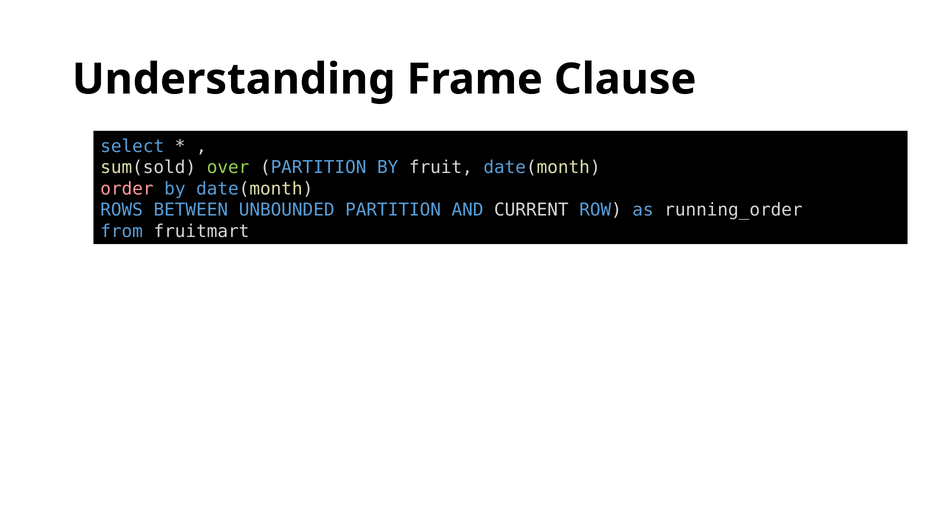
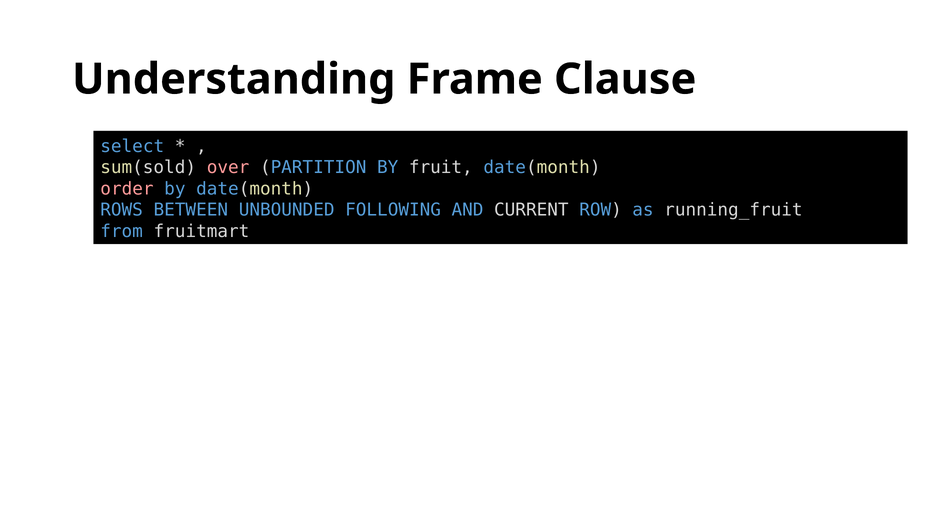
over colour: light green -> pink
UNBOUNDED PARTITION: PARTITION -> FOLLOWING
running_order: running_order -> running_fruit
